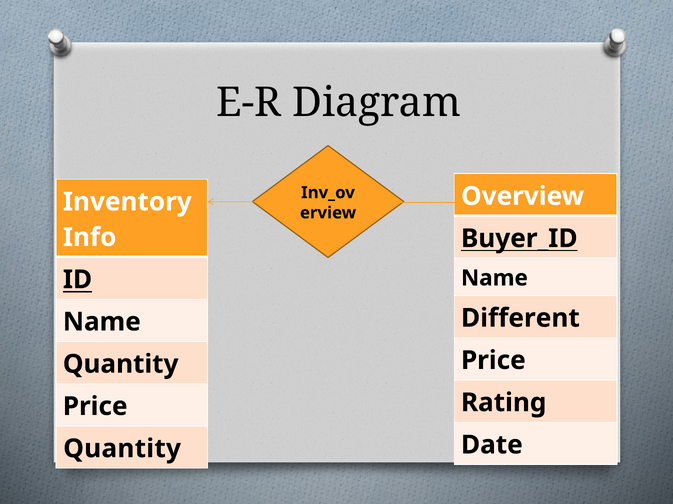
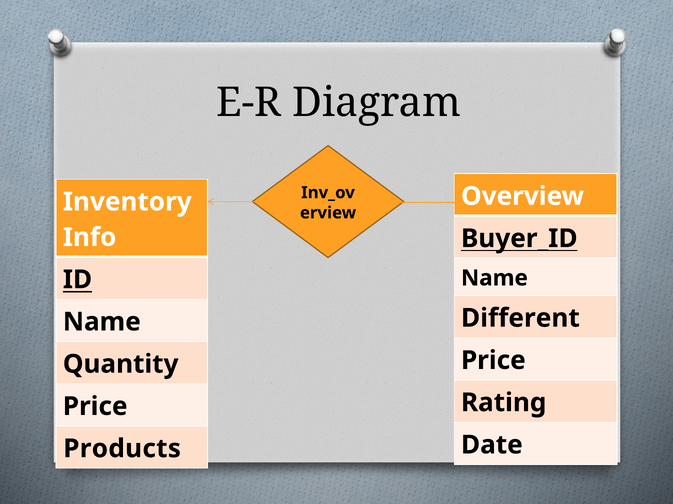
Quantity at (122, 449): Quantity -> Products
